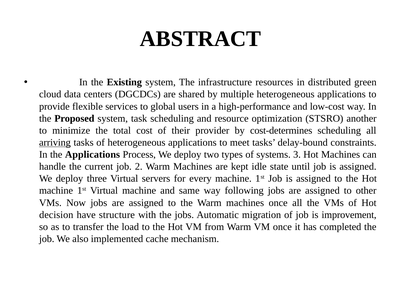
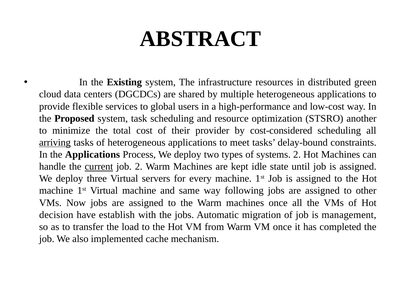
cost-determines: cost-determines -> cost-considered
systems 3: 3 -> 2
current underline: none -> present
structure: structure -> establish
improvement: improvement -> management
